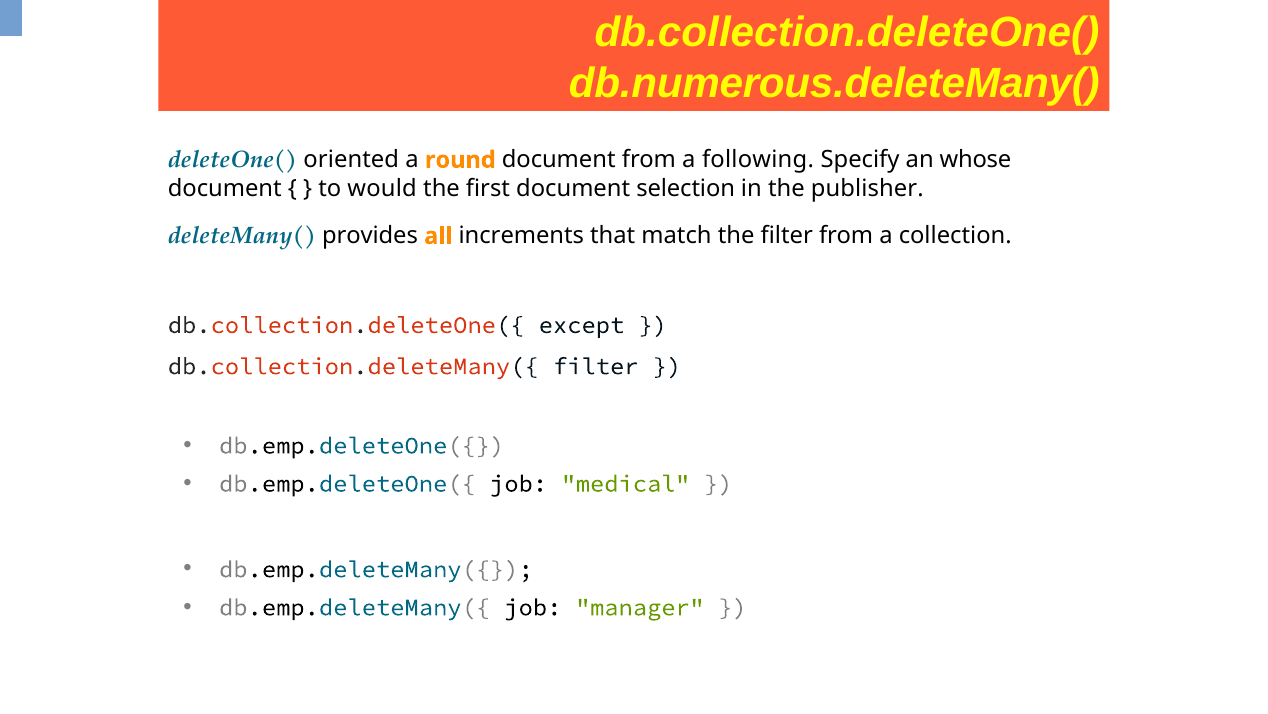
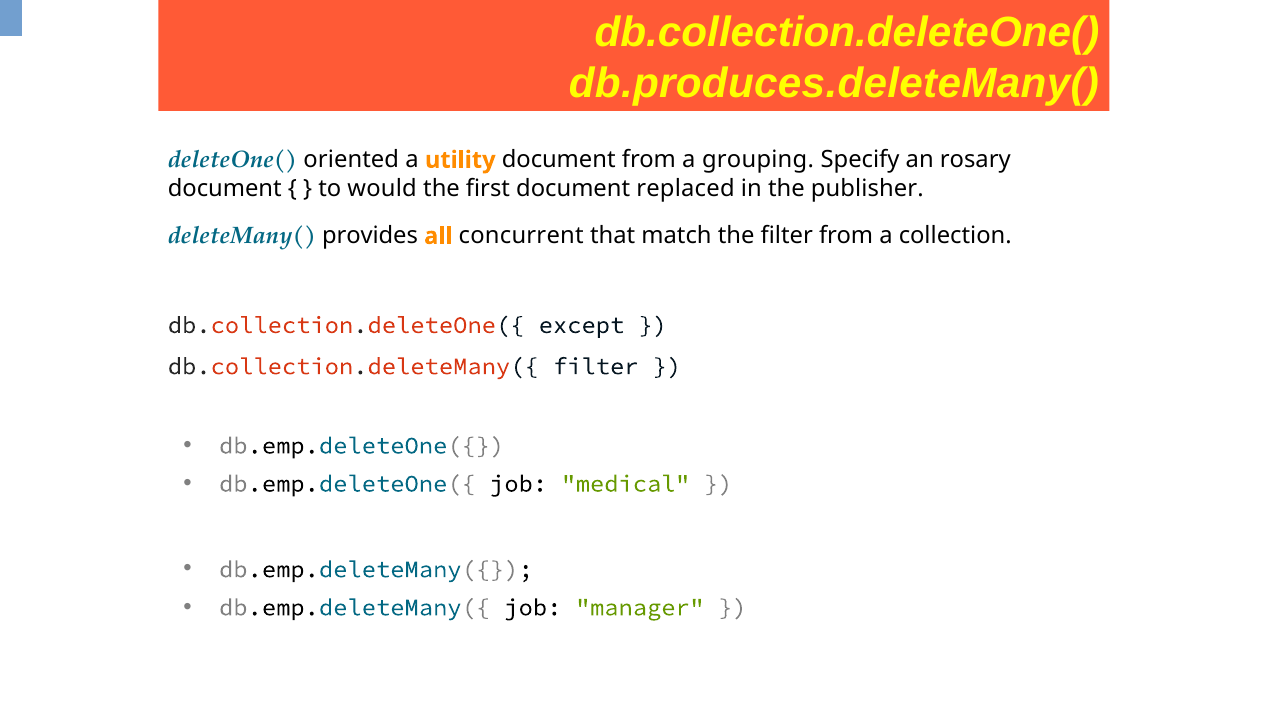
db.numerous.deleteMany(: db.numerous.deleteMany( -> db.produces.deleteMany(
round: round -> utility
following: following -> grouping
whose: whose -> rosary
selection: selection -> replaced
increments: increments -> concurrent
